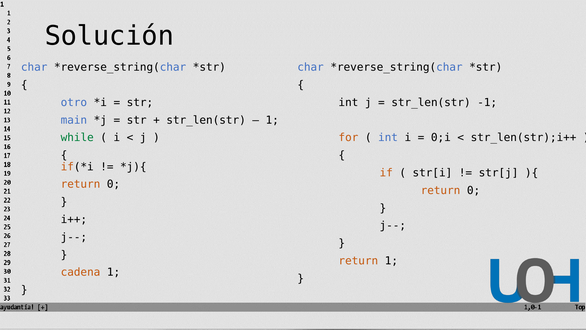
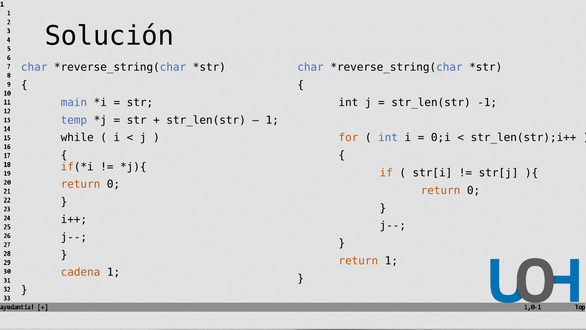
otro: otro -> main
main: main -> temp
while colour: green -> black
